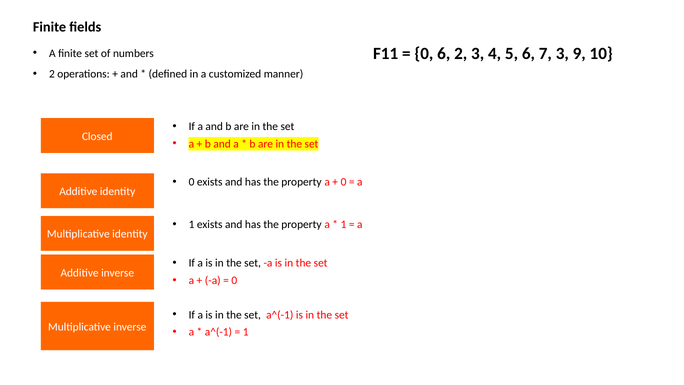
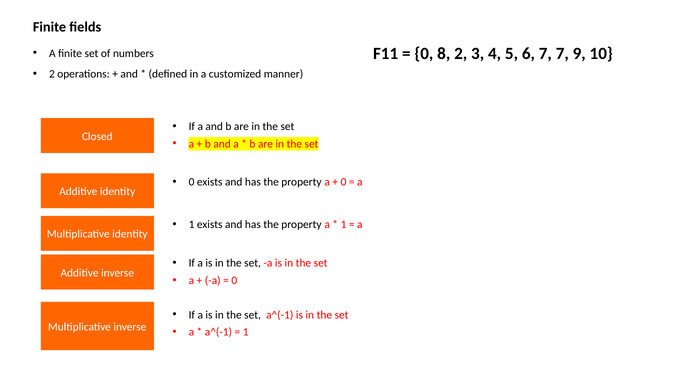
0 6: 6 -> 8
7 3: 3 -> 7
